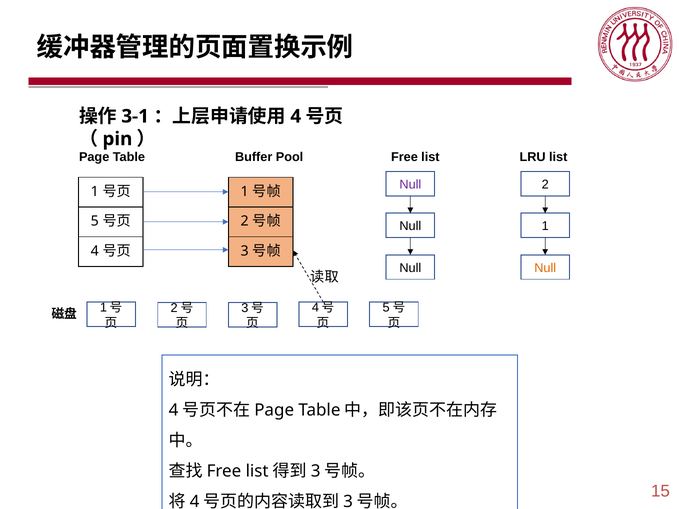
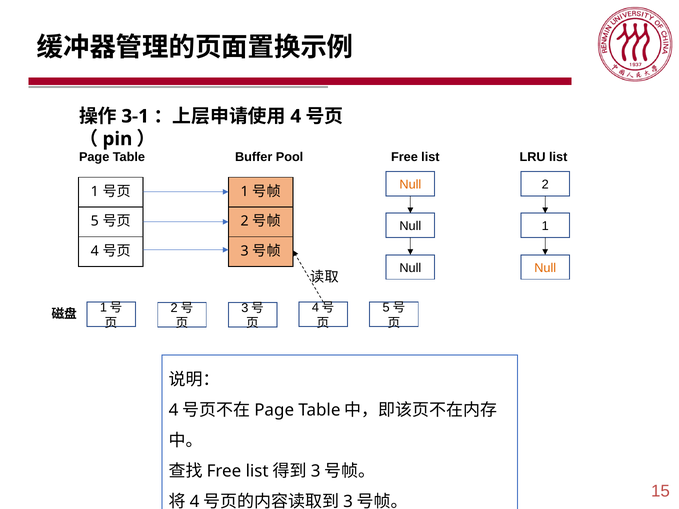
Null at (410, 185) colour: purple -> orange
